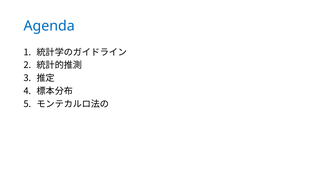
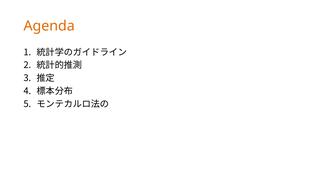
Agenda colour: blue -> orange
